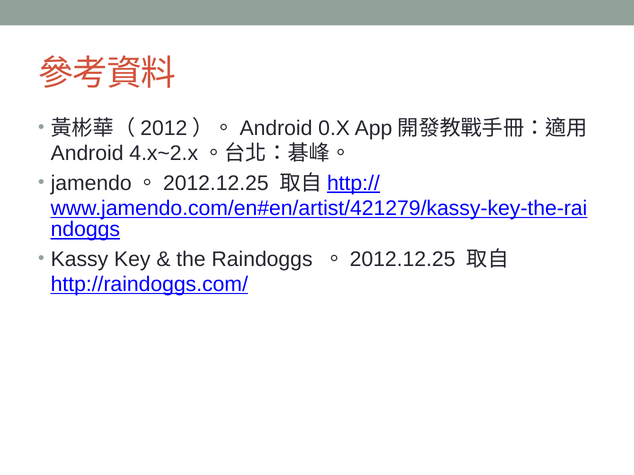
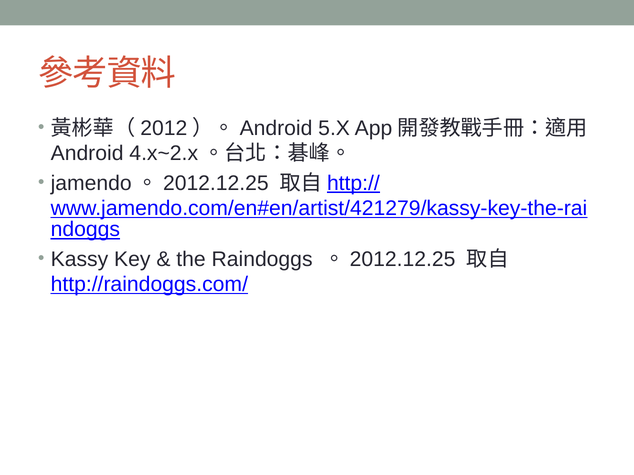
0.X: 0.X -> 5.X
